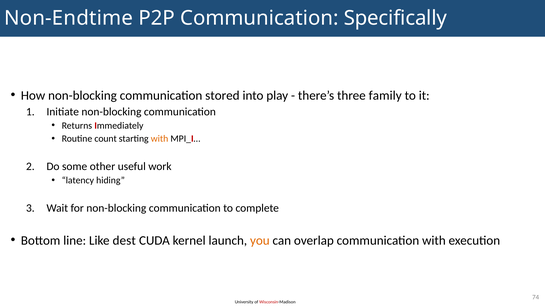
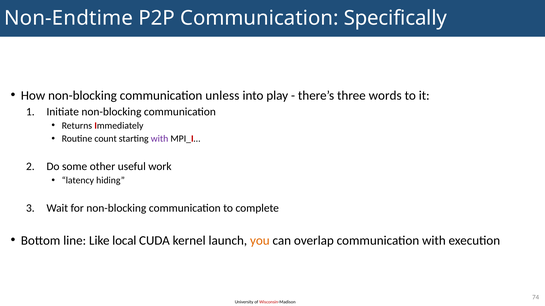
stored: stored -> unless
family: family -> words
with at (160, 139) colour: orange -> purple
dest: dest -> local
